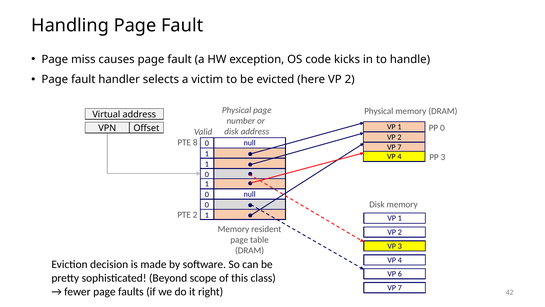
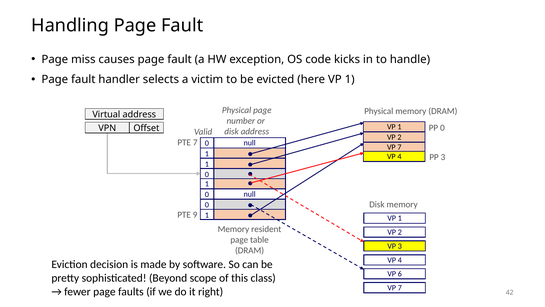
here VP 2: 2 -> 1
PTE 8: 8 -> 7
PTE 2: 2 -> 9
